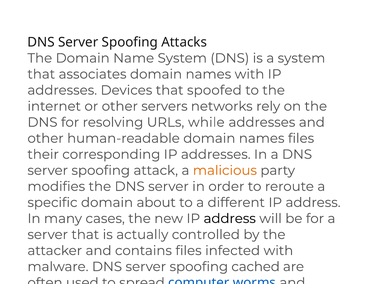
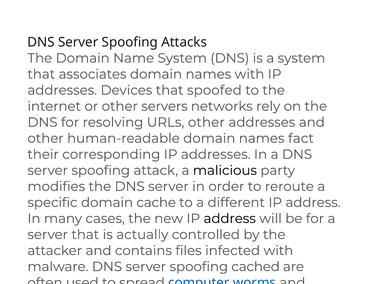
URLs while: while -> other
names files: files -> fact
malicious colour: orange -> black
about: about -> cache
